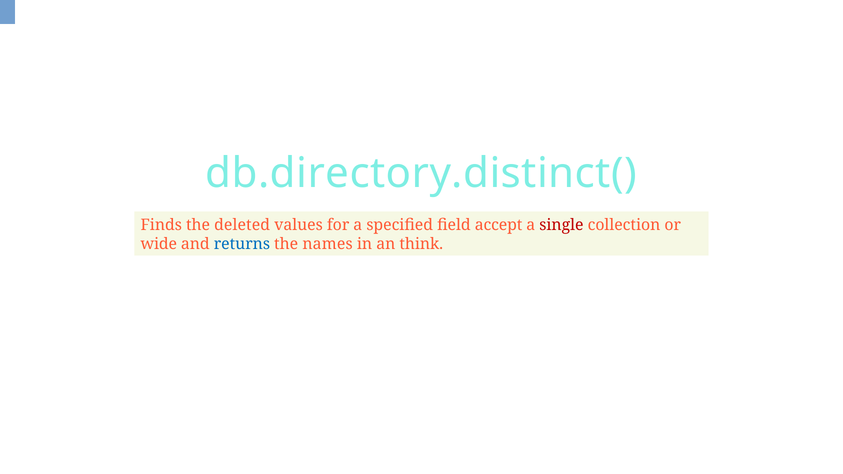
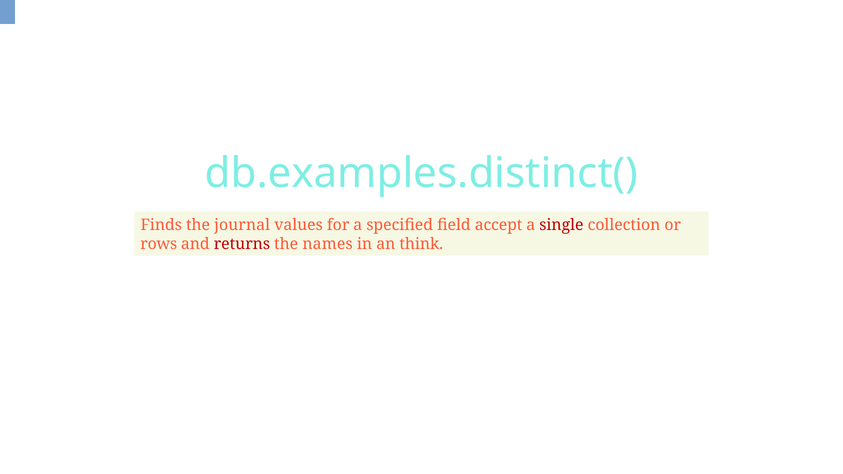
db.directory.distinct(: db.directory.distinct( -> db.examples.distinct(
deleted: deleted -> journal
wide: wide -> rows
returns colour: blue -> red
